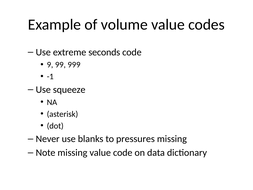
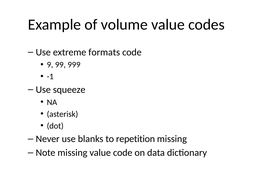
seconds: seconds -> formats
pressures: pressures -> repetition
